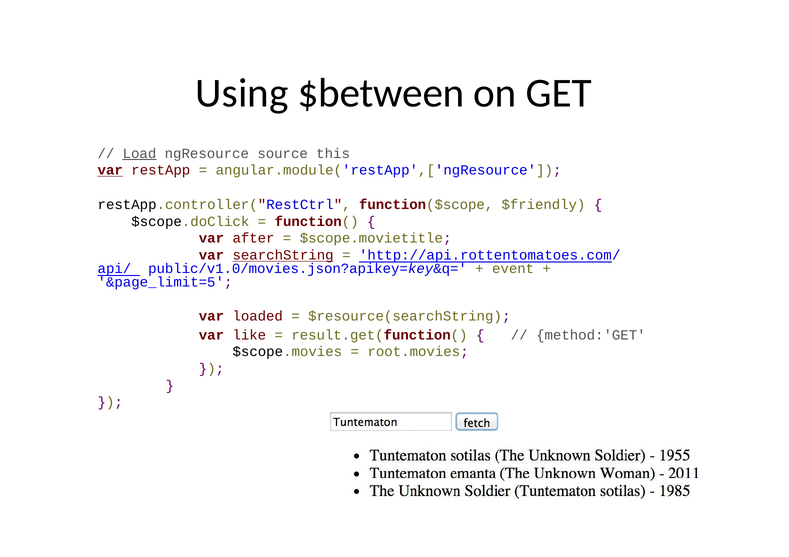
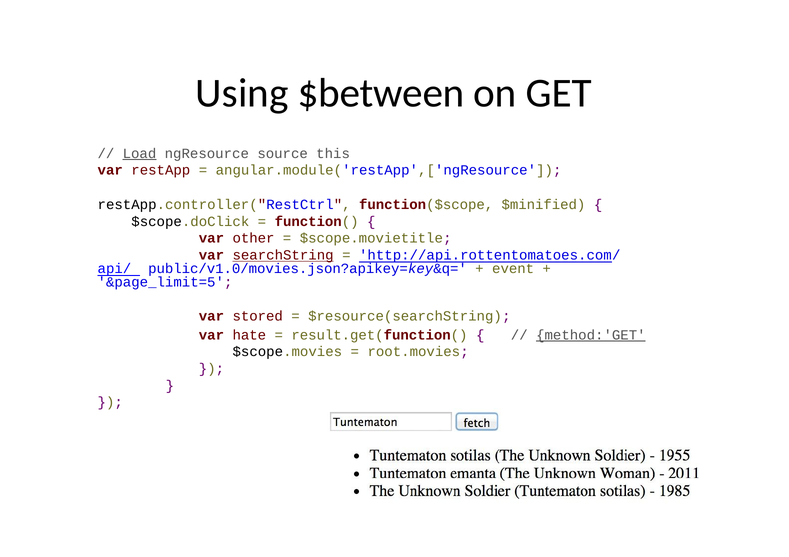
var at (110, 170) underline: present -> none
$friendly: $friendly -> $minified
after: after -> other
loaded: loaded -> stored
like: like -> hate
method:'GET underline: none -> present
